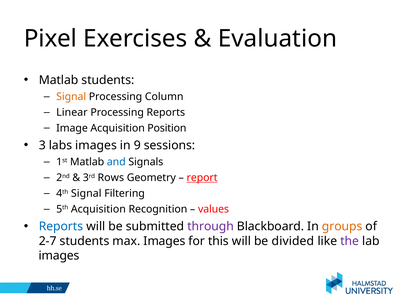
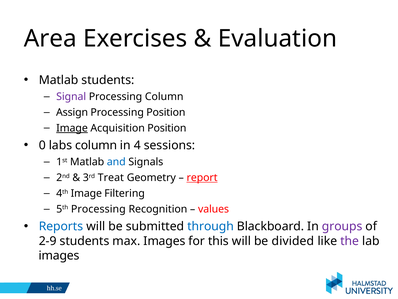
Pixel: Pixel -> Area
Signal at (71, 96) colour: orange -> purple
Linear: Linear -> Assign
Processing Reports: Reports -> Position
Image at (72, 128) underline: none -> present
3: 3 -> 0
labs images: images -> column
9: 9 -> 4
Rows: Rows -> Treat
4th Signal: Signal -> Image
5th Acquisition: Acquisition -> Processing
through colour: purple -> blue
groups colour: orange -> purple
2-7: 2-7 -> 2-9
